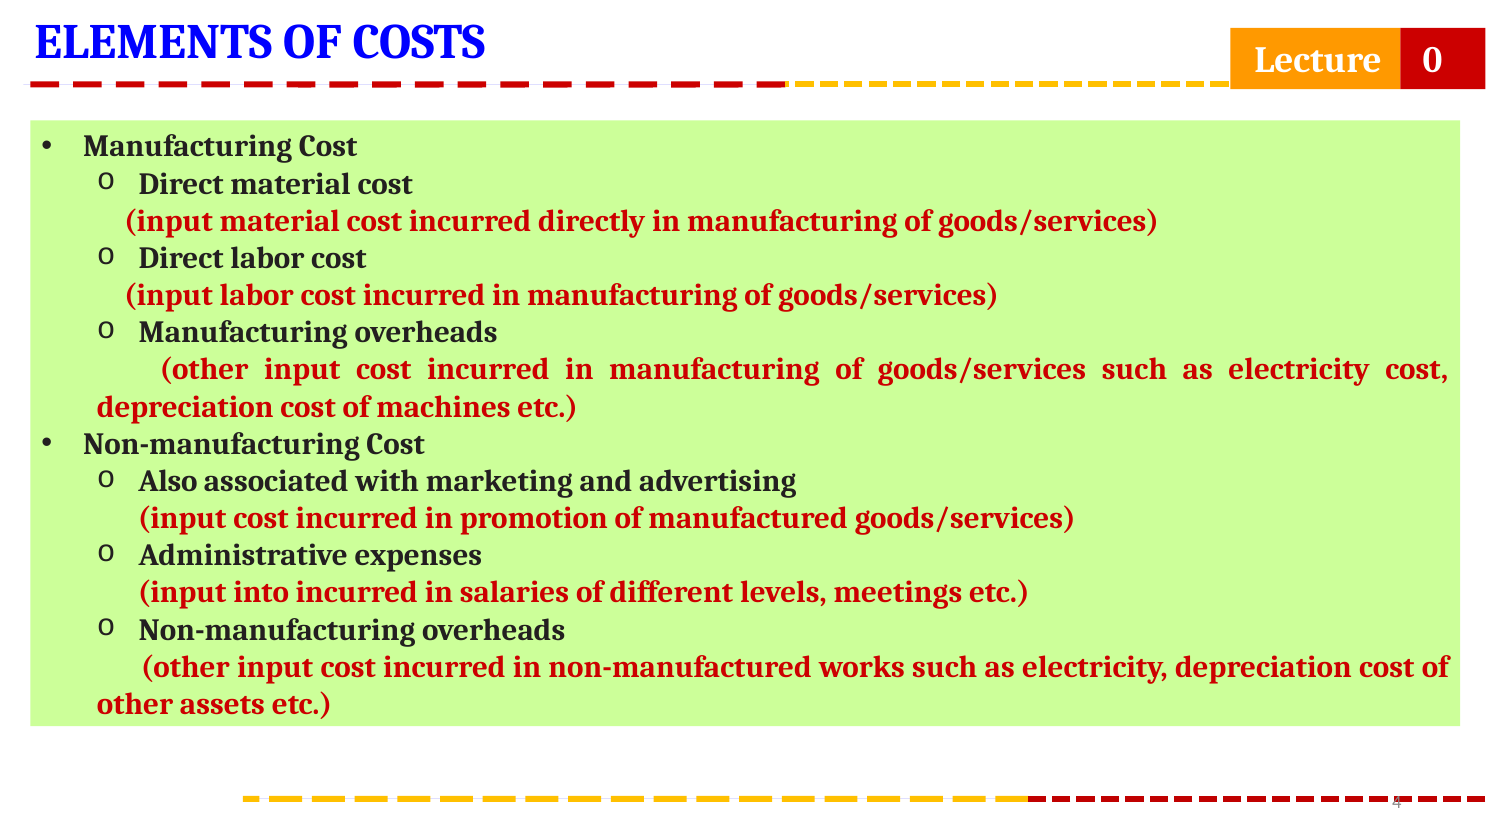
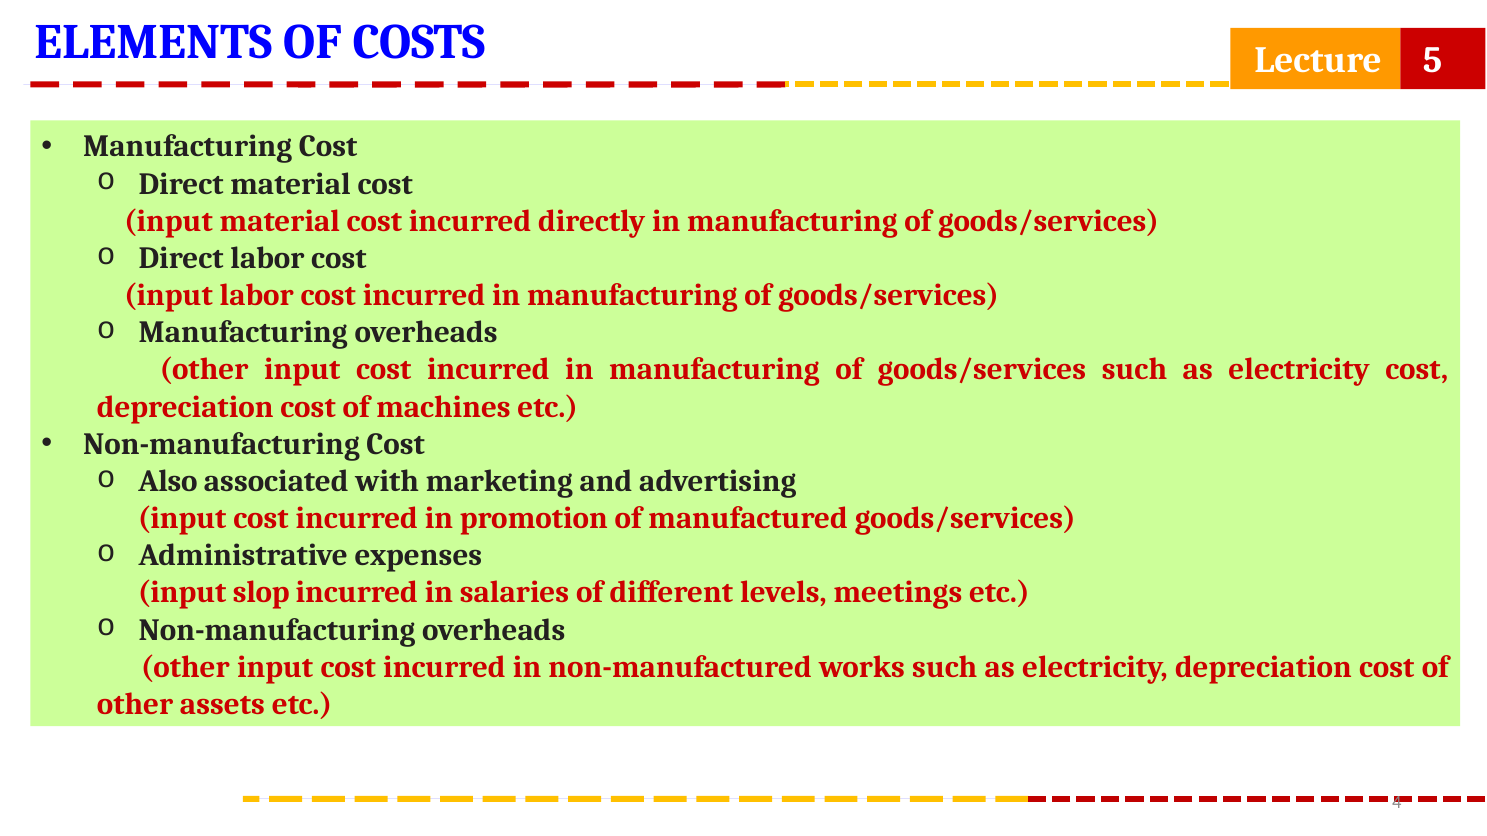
0: 0 -> 5
into: into -> slop
